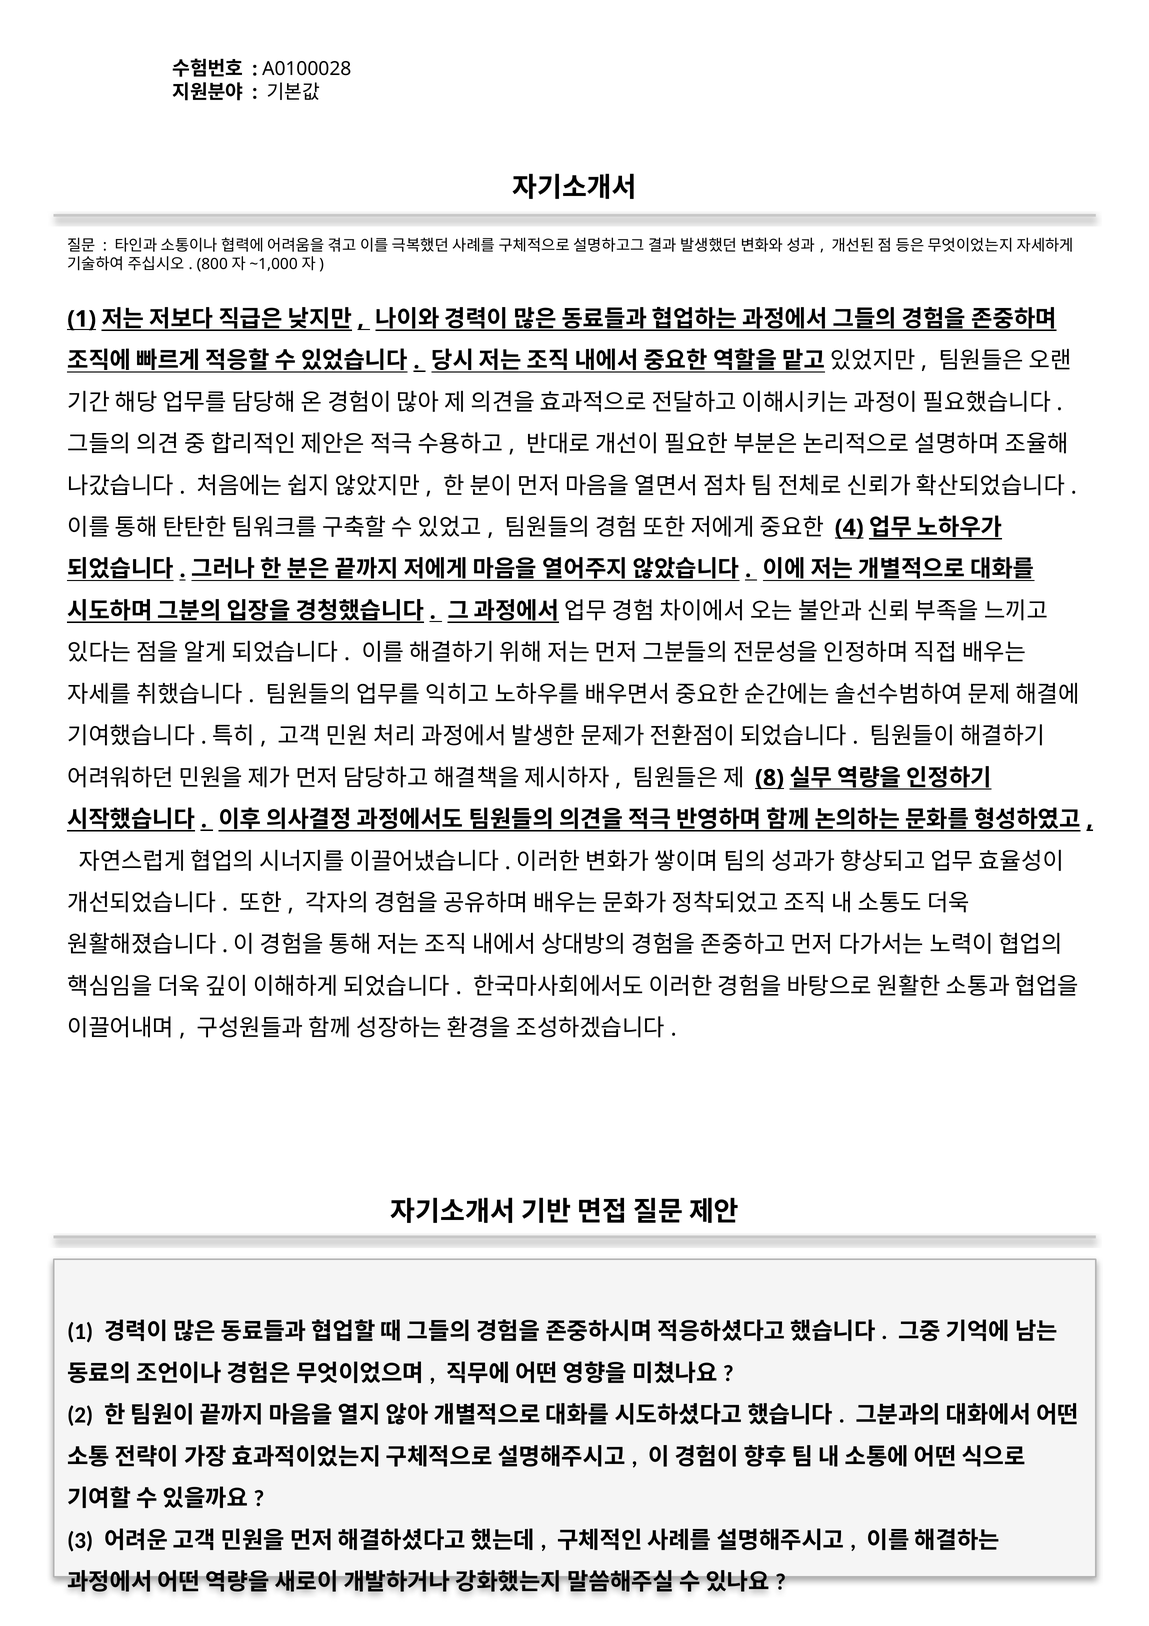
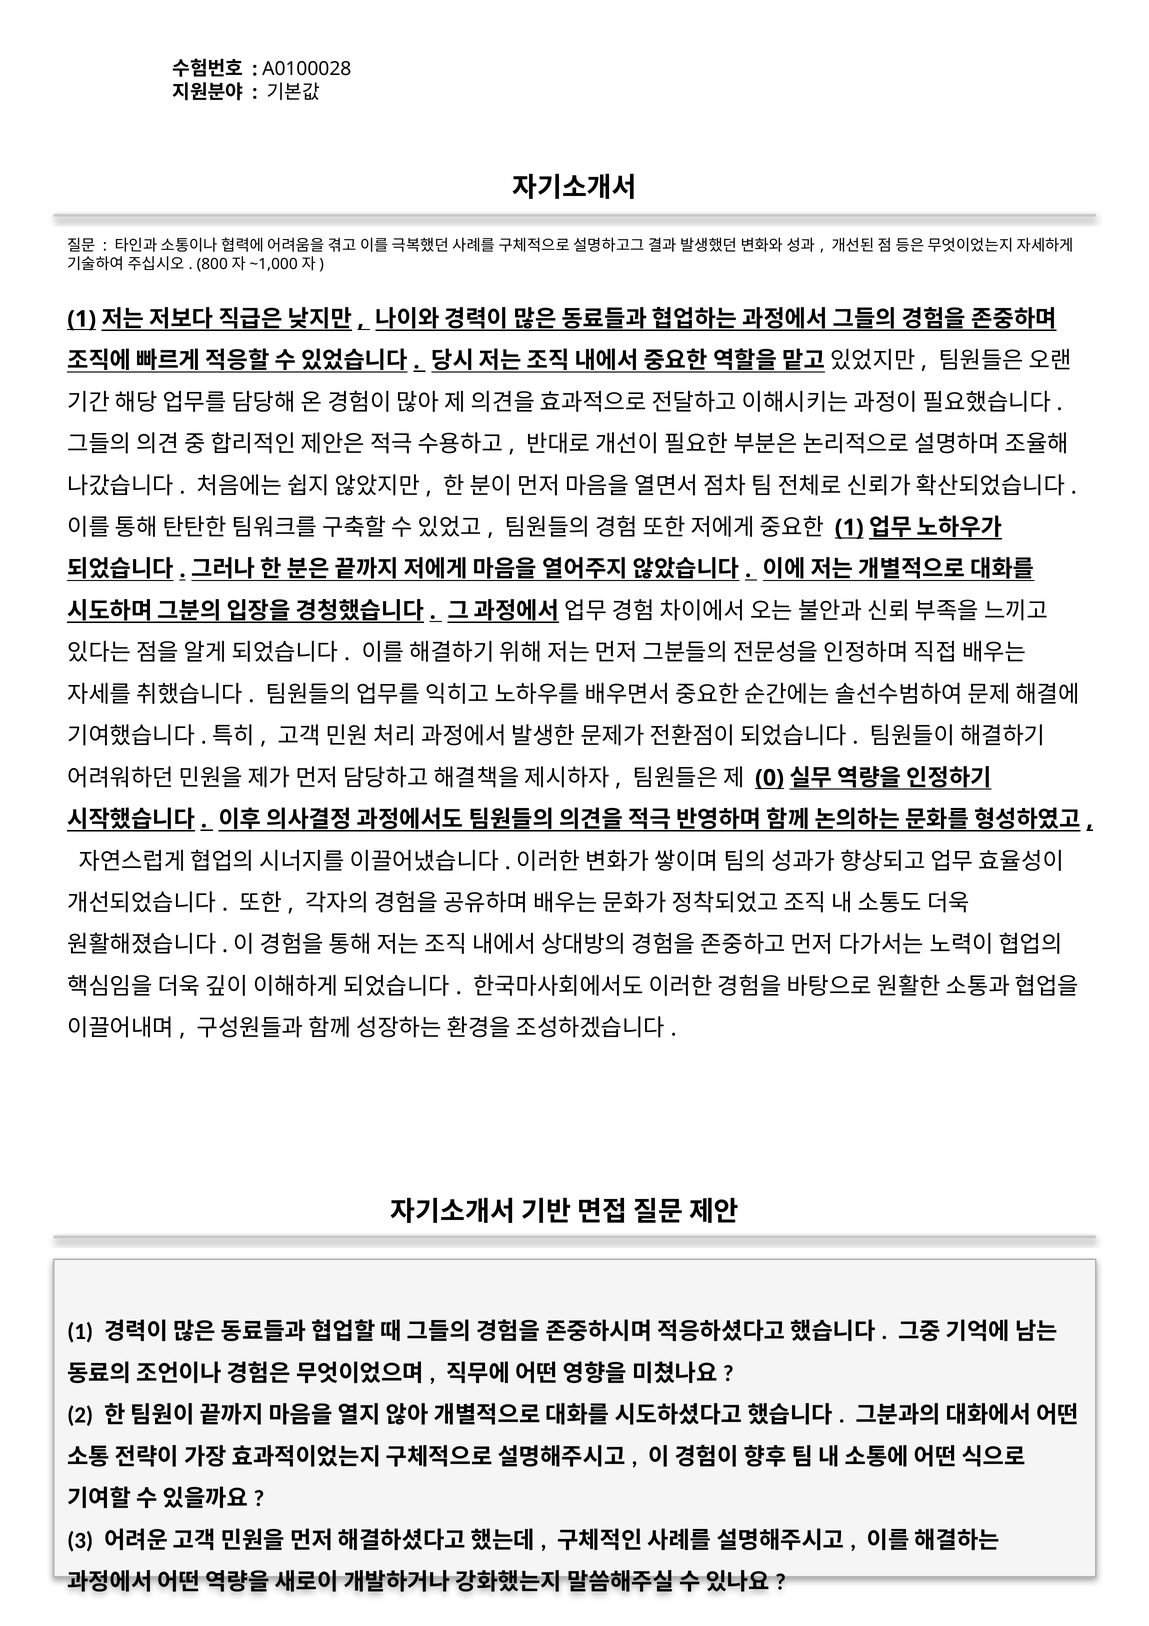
4 at (849, 527): 4 -> 1
8: 8 -> 0
